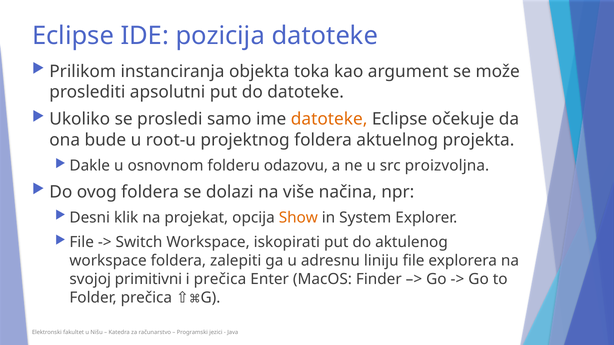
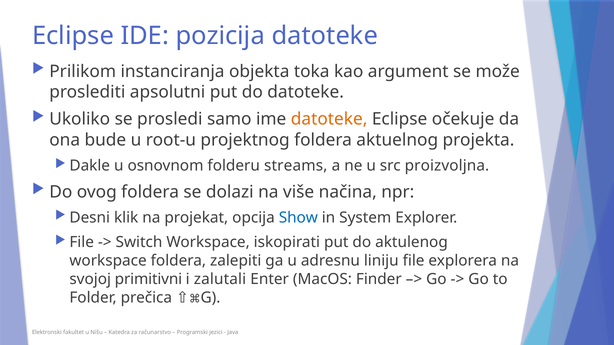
odazovu: odazovu -> streams
Show colour: orange -> blue
i prečica: prečica -> zalutali
